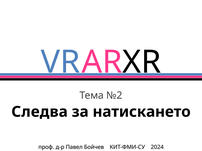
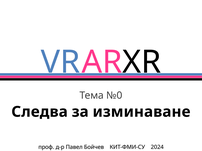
№2: №2 -> №0
натискането: натискането -> изминаване
